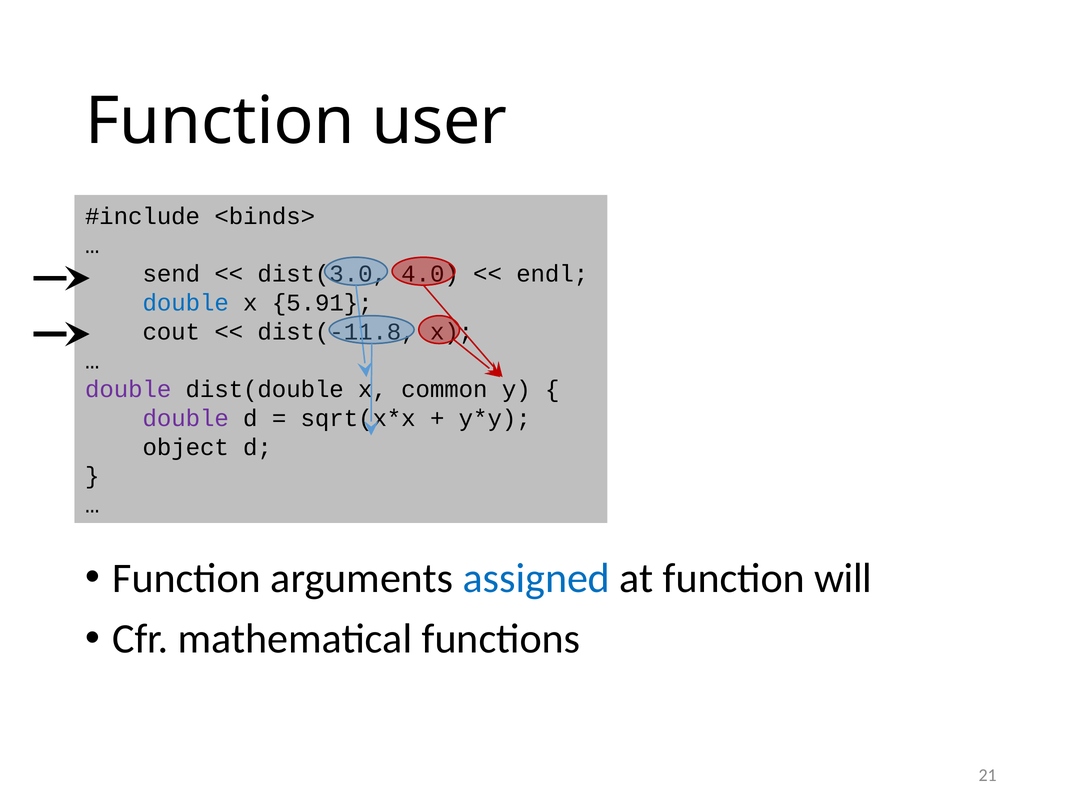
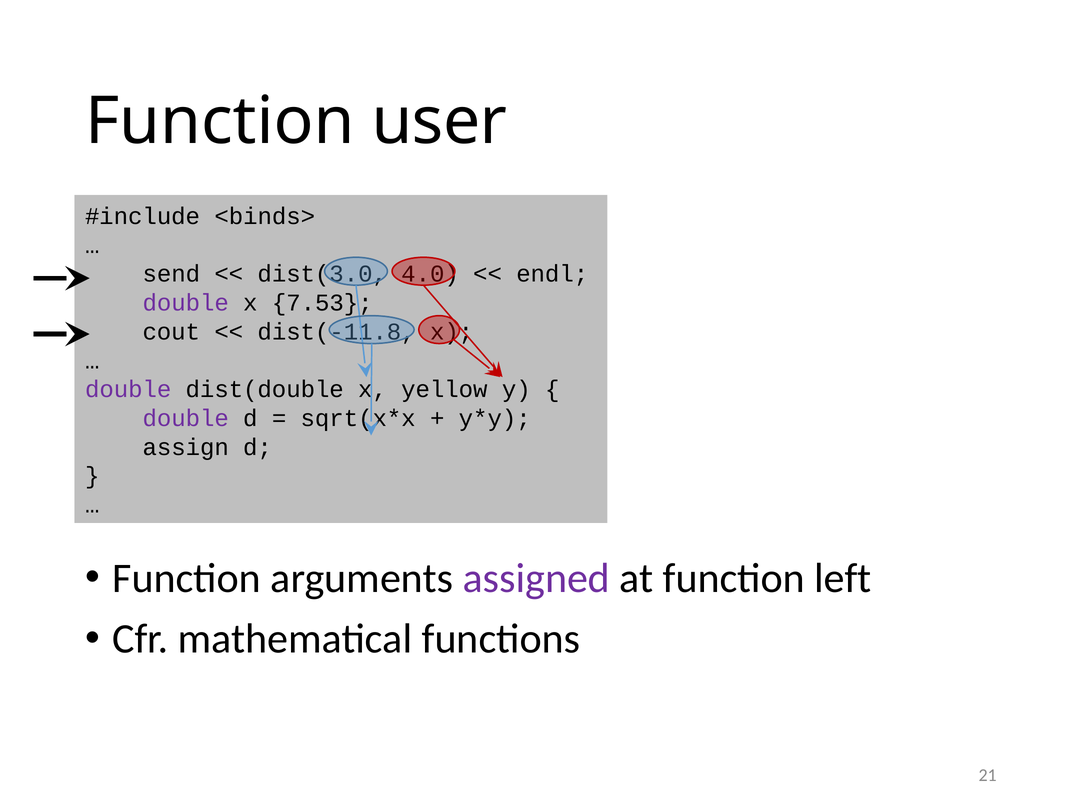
double at (186, 303) colour: blue -> purple
5.91: 5.91 -> 7.53
common: common -> yellow
object: object -> assign
assigned colour: blue -> purple
will: will -> left
